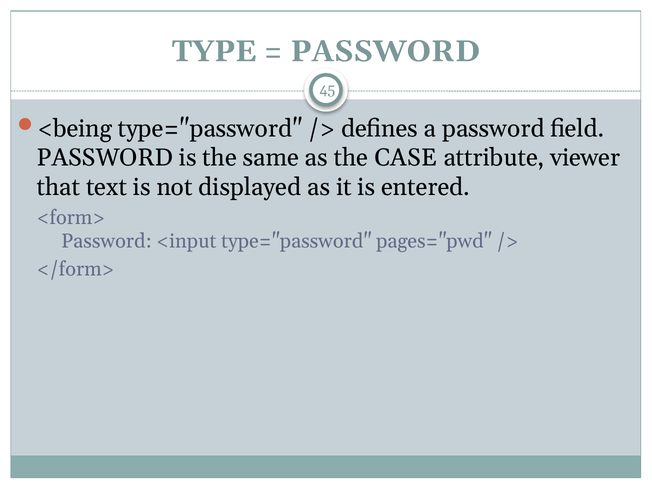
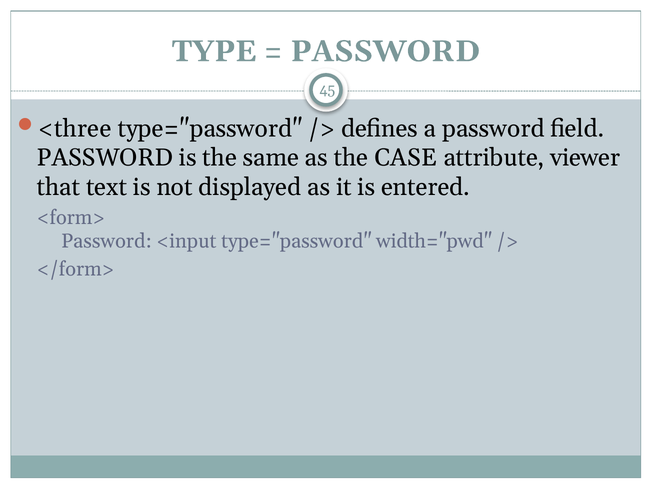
<being: <being -> <three
pages="pwd: pages="pwd -> width="pwd
